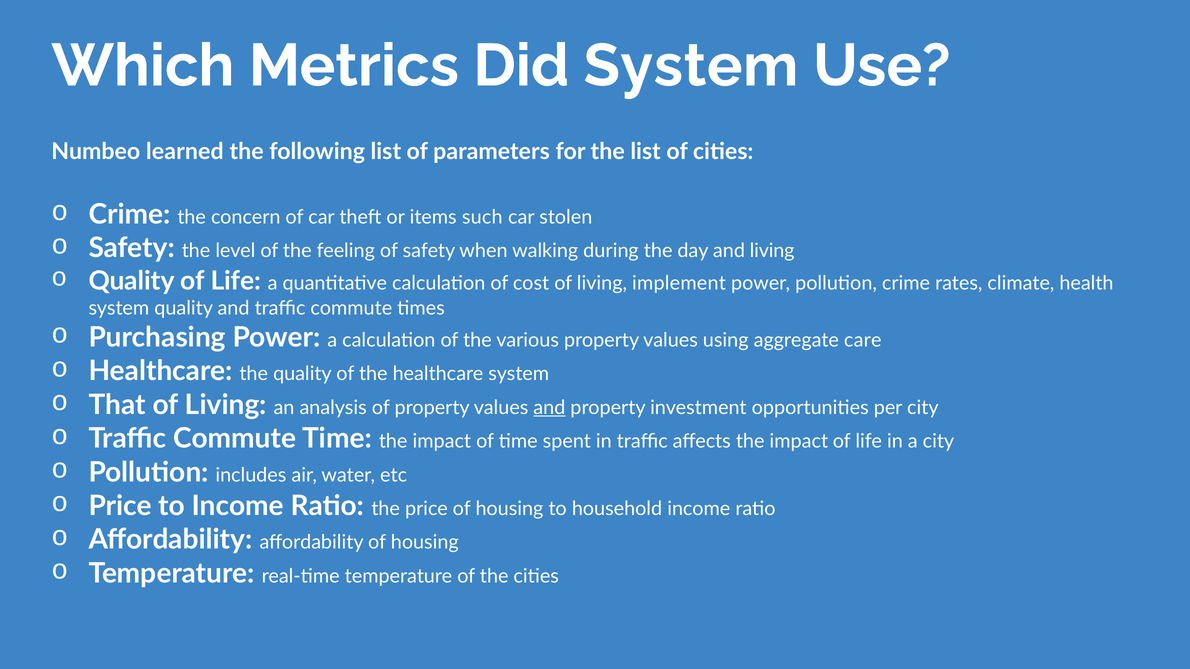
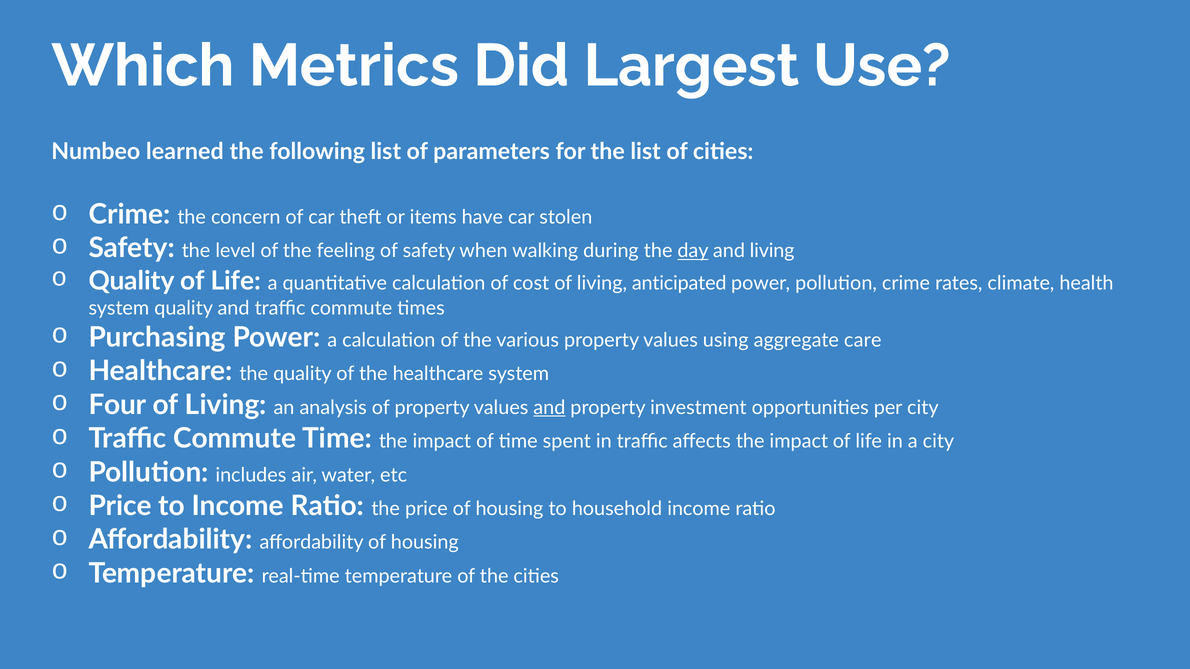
Did System: System -> Largest
such: such -> have
day underline: none -> present
implement: implement -> anticipated
That: That -> Four
